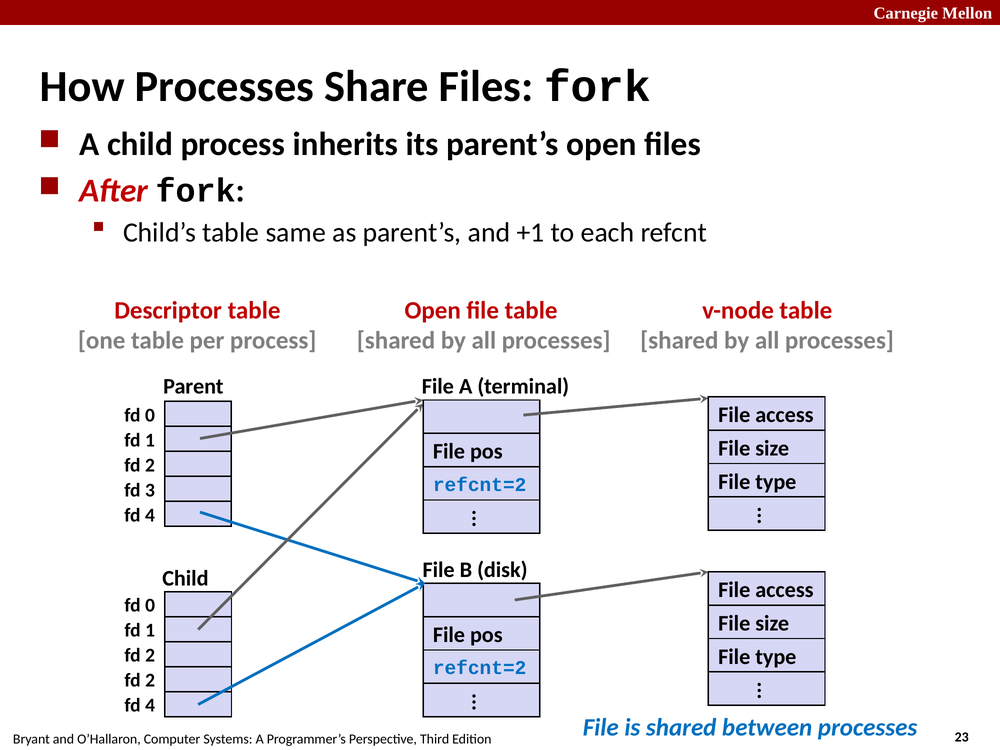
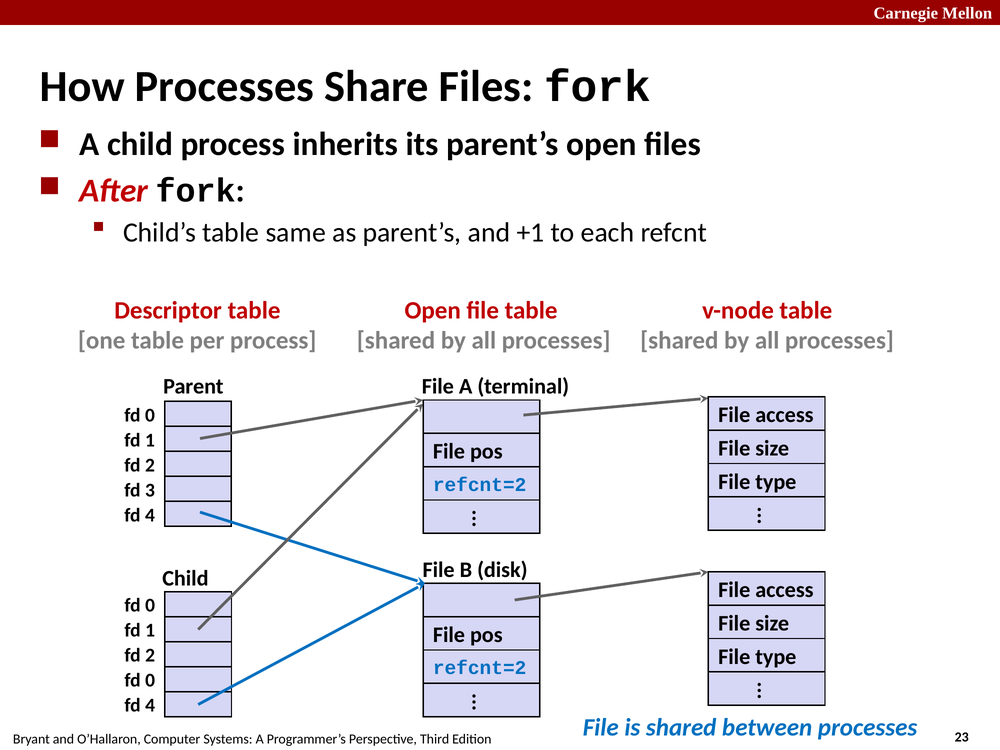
2 at (150, 681): 2 -> 0
